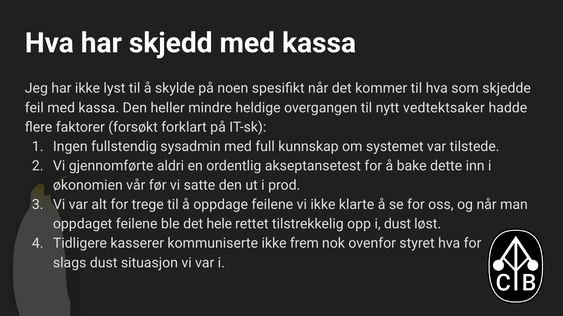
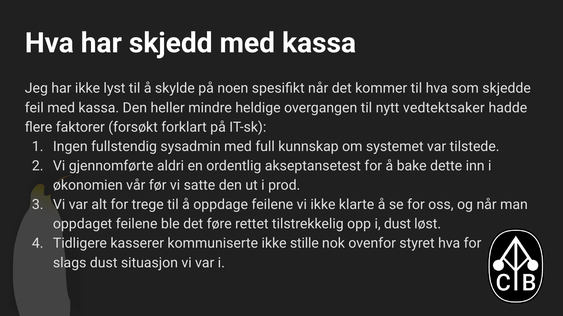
hele: hele -> føre
frem: frem -> stille
